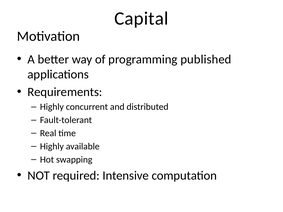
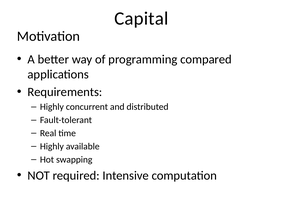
published: published -> compared
